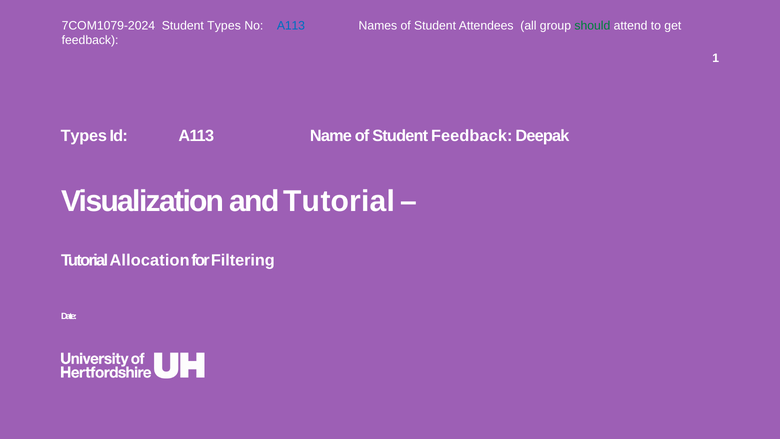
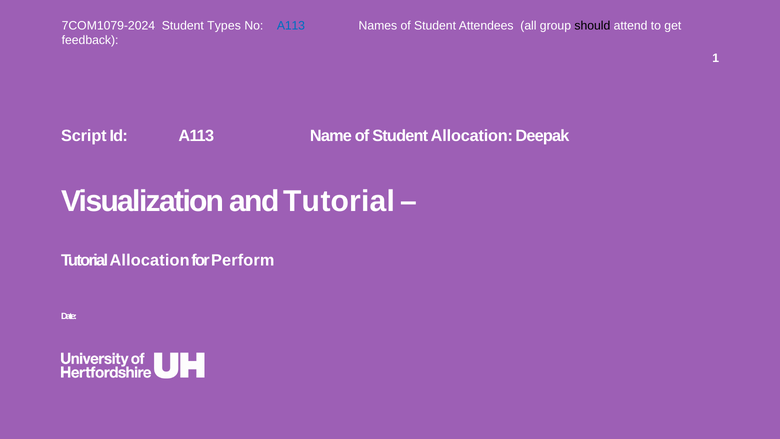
should colour: green -> black
Types at (84, 136): Types -> Script
Student Feedback: Feedback -> Allocation
Filtering: Filtering -> Perform
